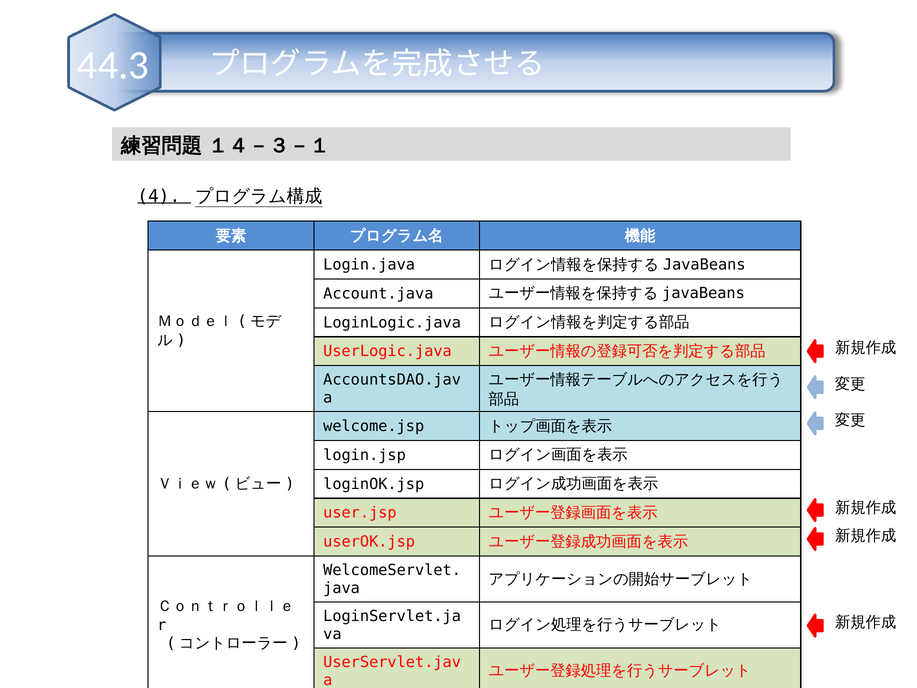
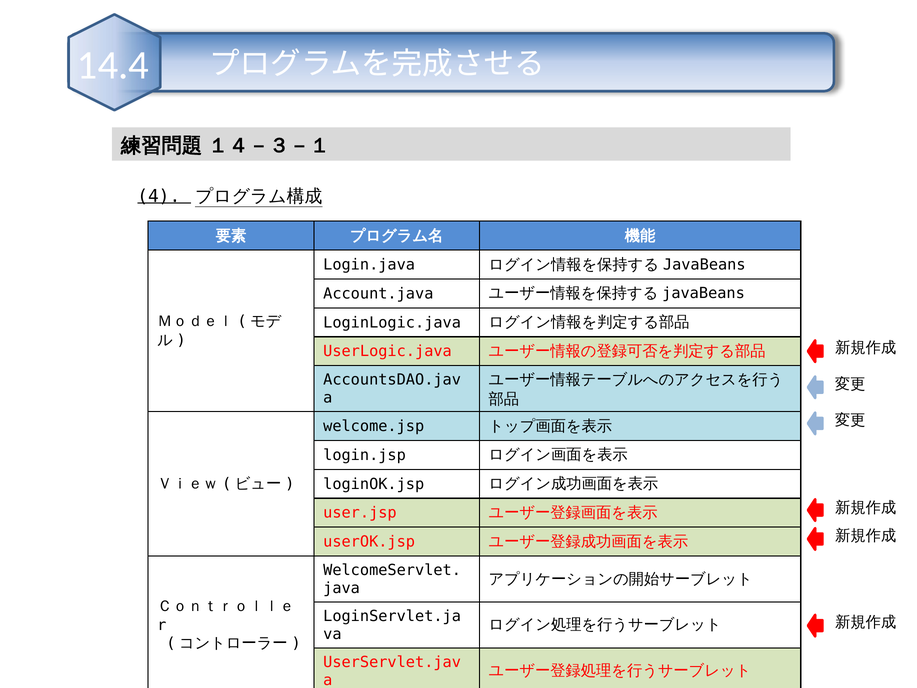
44.3: 44.3 -> 14.4
